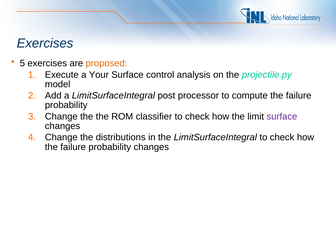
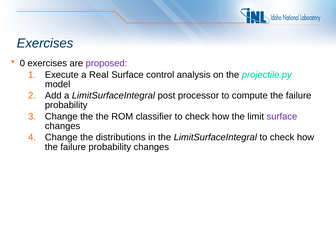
5: 5 -> 0
proposed colour: orange -> purple
Your: Your -> Real
